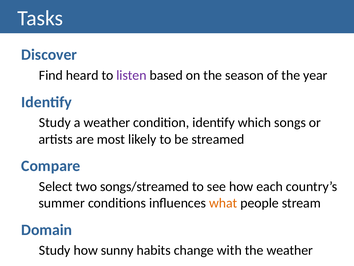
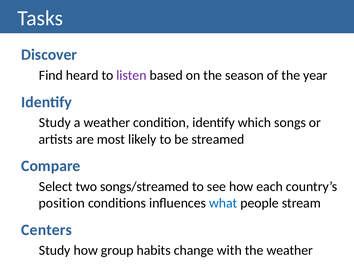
summer: summer -> position
what colour: orange -> blue
Domain: Domain -> Centers
sunny: sunny -> group
